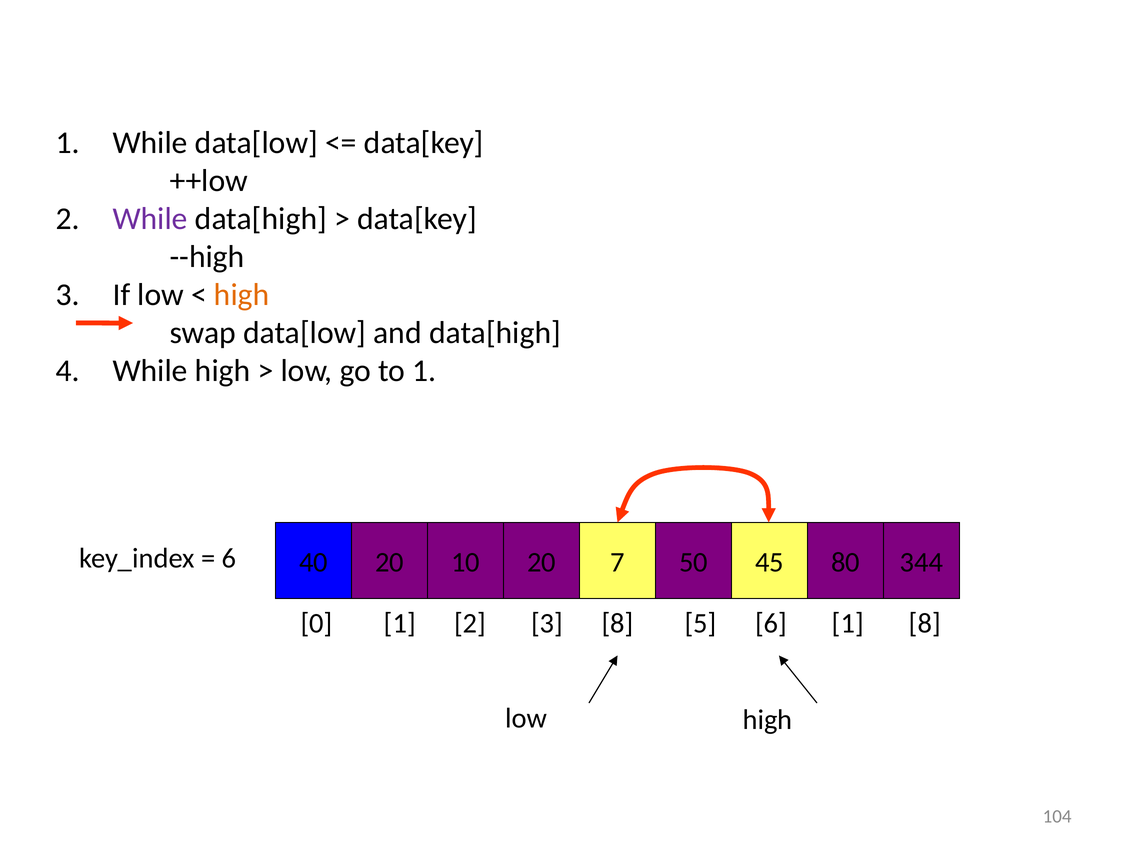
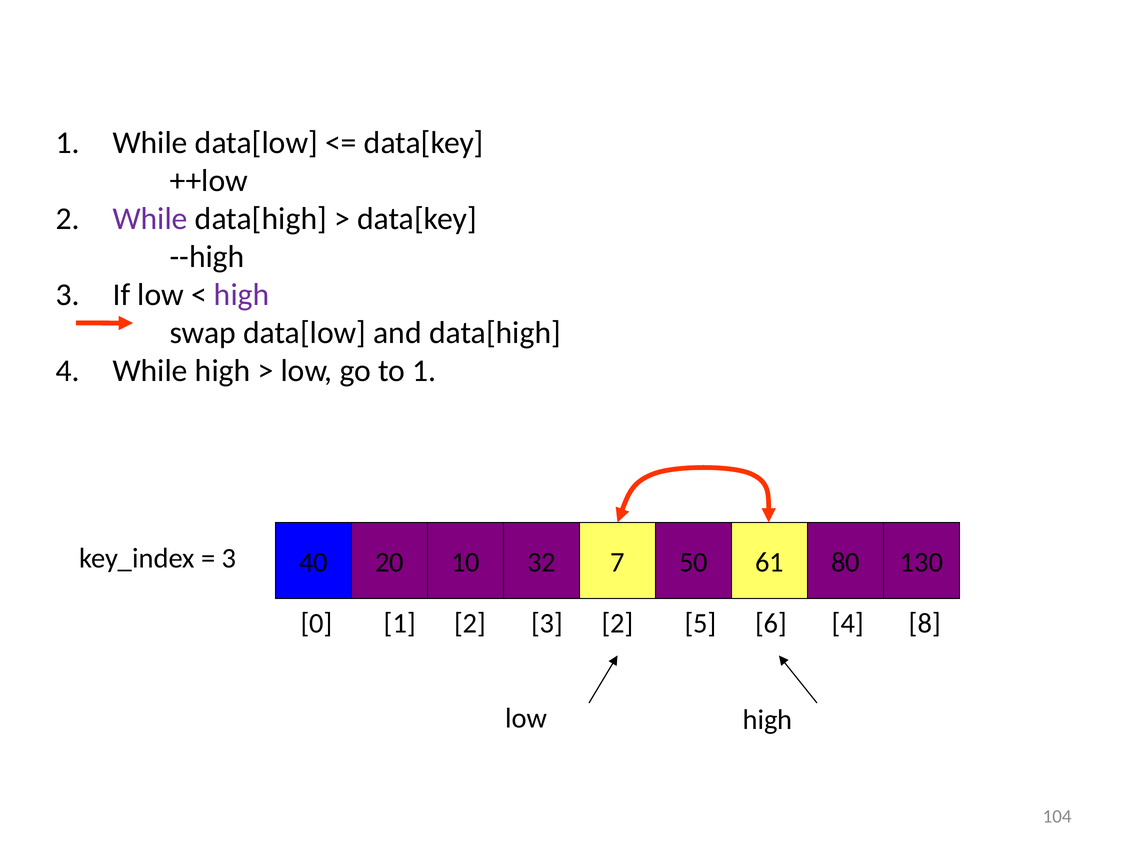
high at (242, 295) colour: orange -> purple
6 at (229, 558): 6 -> 3
10 20: 20 -> 32
45: 45 -> 61
344: 344 -> 130
3 8: 8 -> 2
6 1: 1 -> 4
